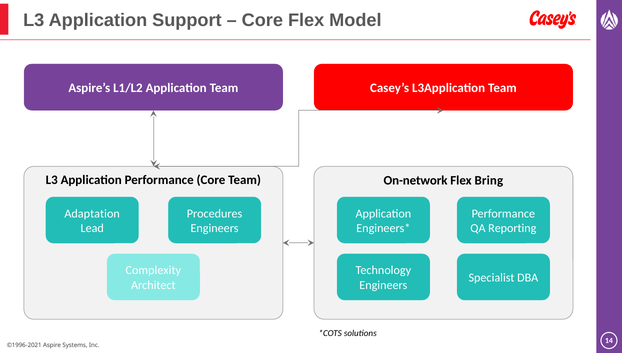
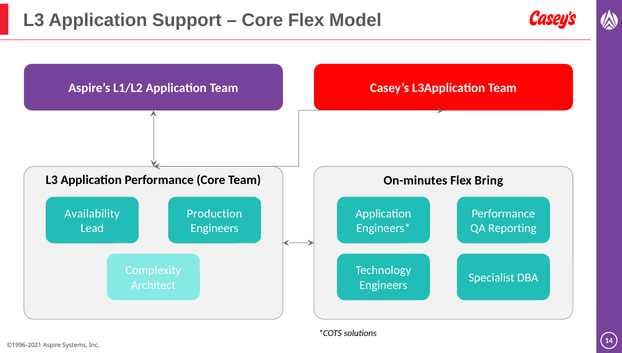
On-network: On-network -> On-minutes
Adaptation: Adaptation -> Availability
Procedures: Procedures -> Production
